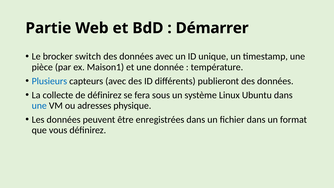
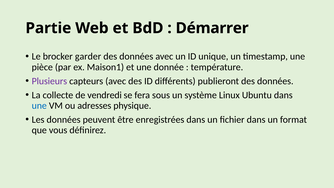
switch: switch -> garder
Plusieurs colour: blue -> purple
de définirez: définirez -> vendredi
